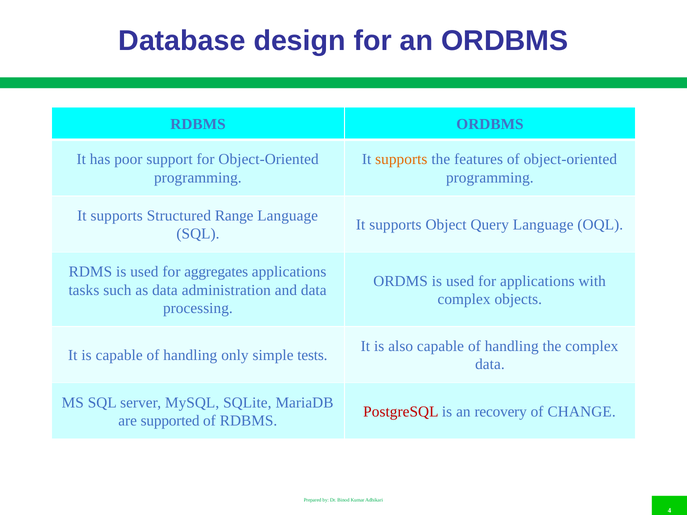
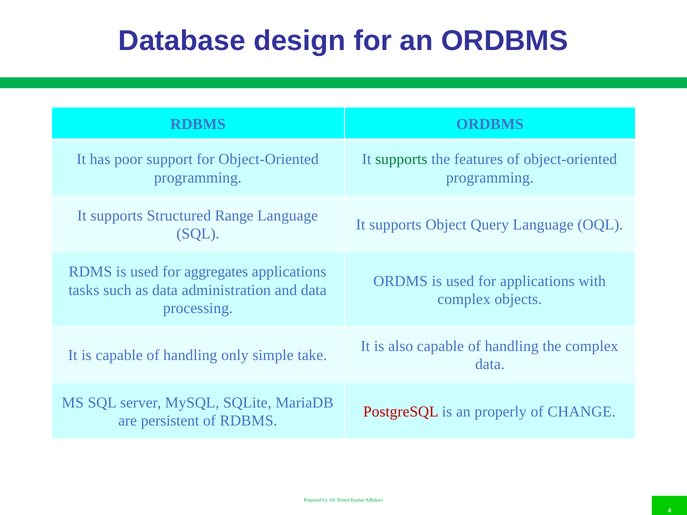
supports at (401, 159) colour: orange -> green
tests: tests -> take
recovery: recovery -> properly
supported: supported -> persistent
